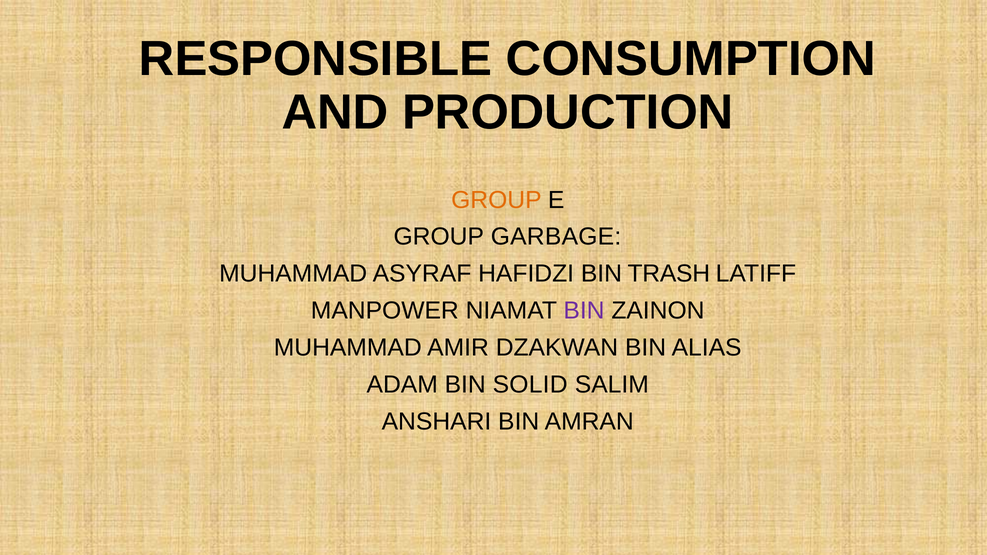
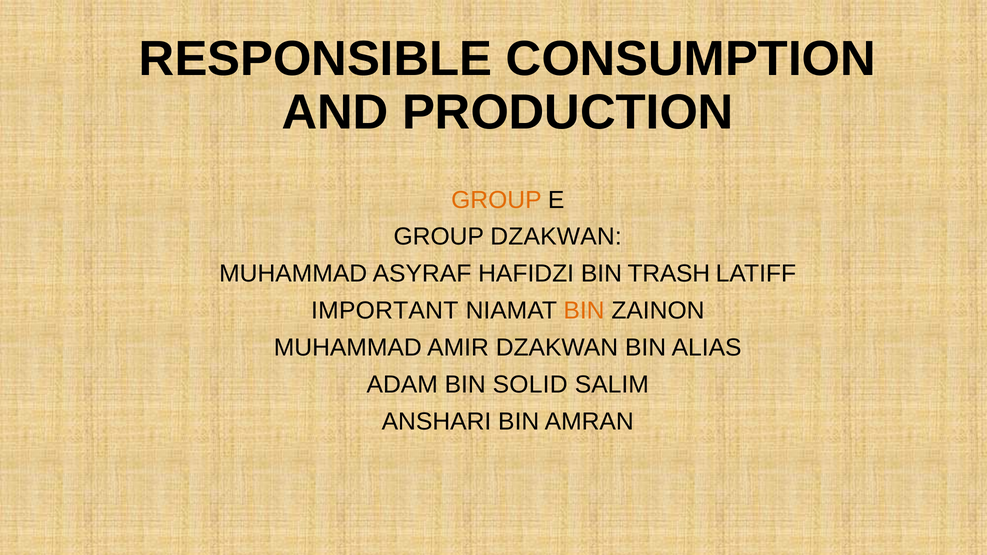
GROUP GARBAGE: GARBAGE -> DZAKWAN
MANPOWER: MANPOWER -> IMPORTANT
BIN at (584, 311) colour: purple -> orange
